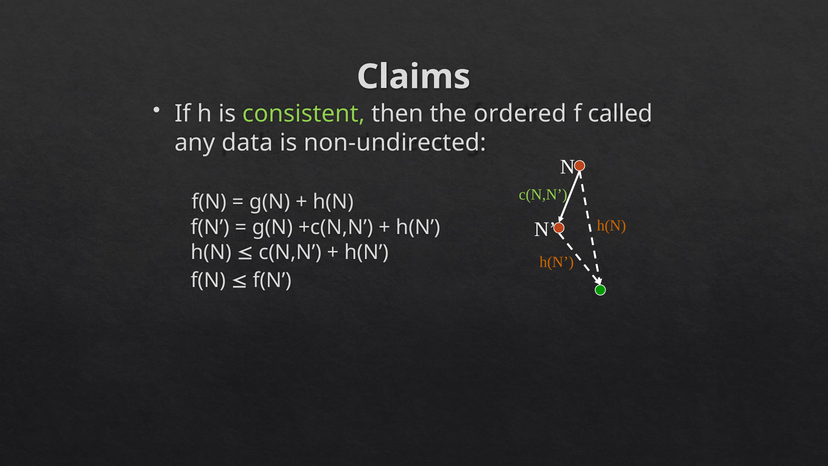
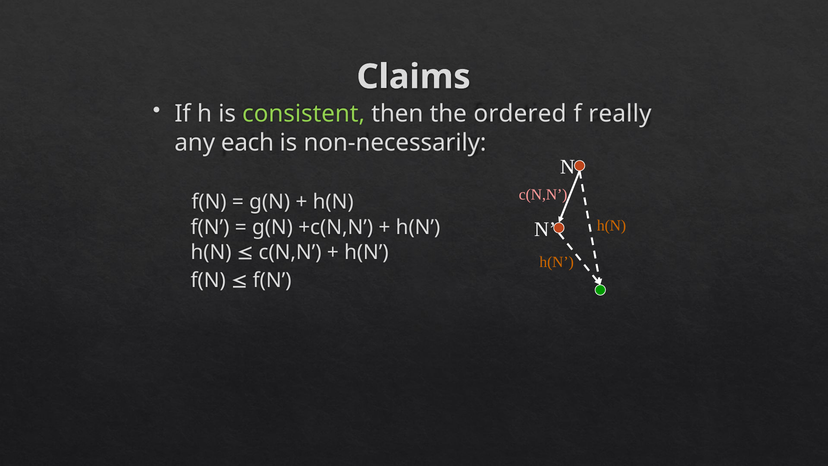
called: called -> really
data: data -> each
non-undirected: non-undirected -> non-necessarily
c(N,N at (543, 195) colour: light green -> pink
